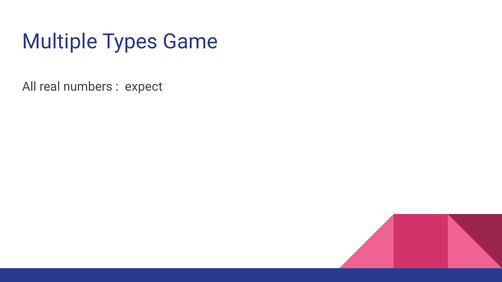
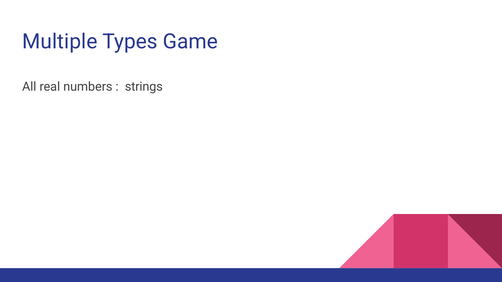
expect: expect -> strings
